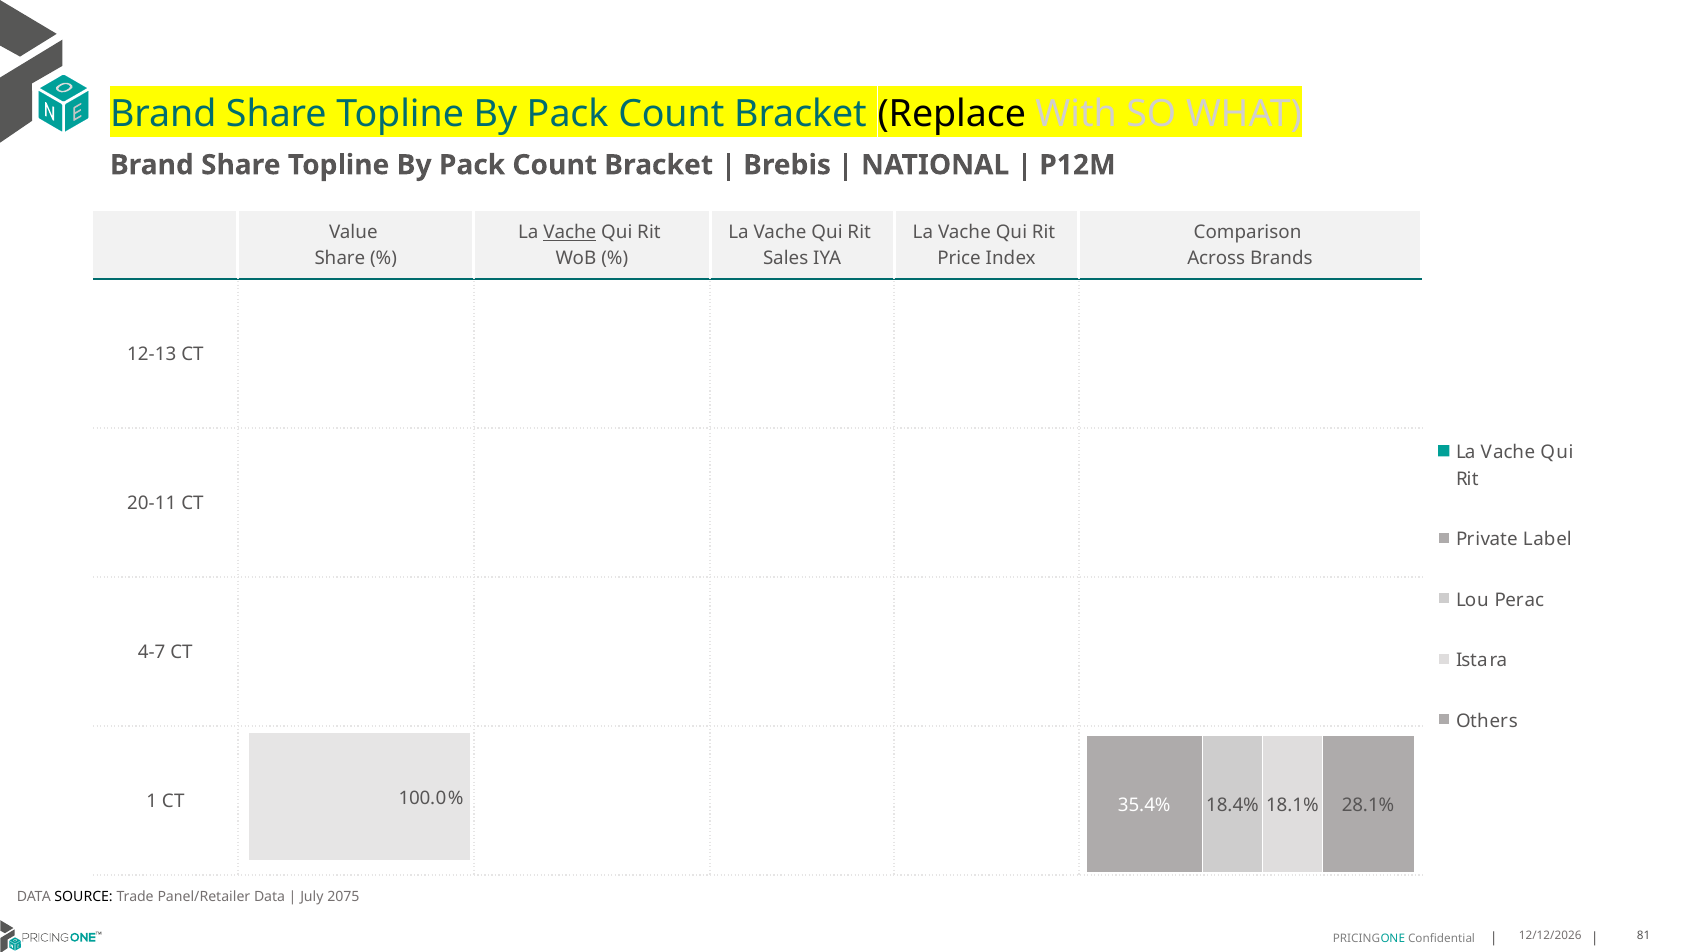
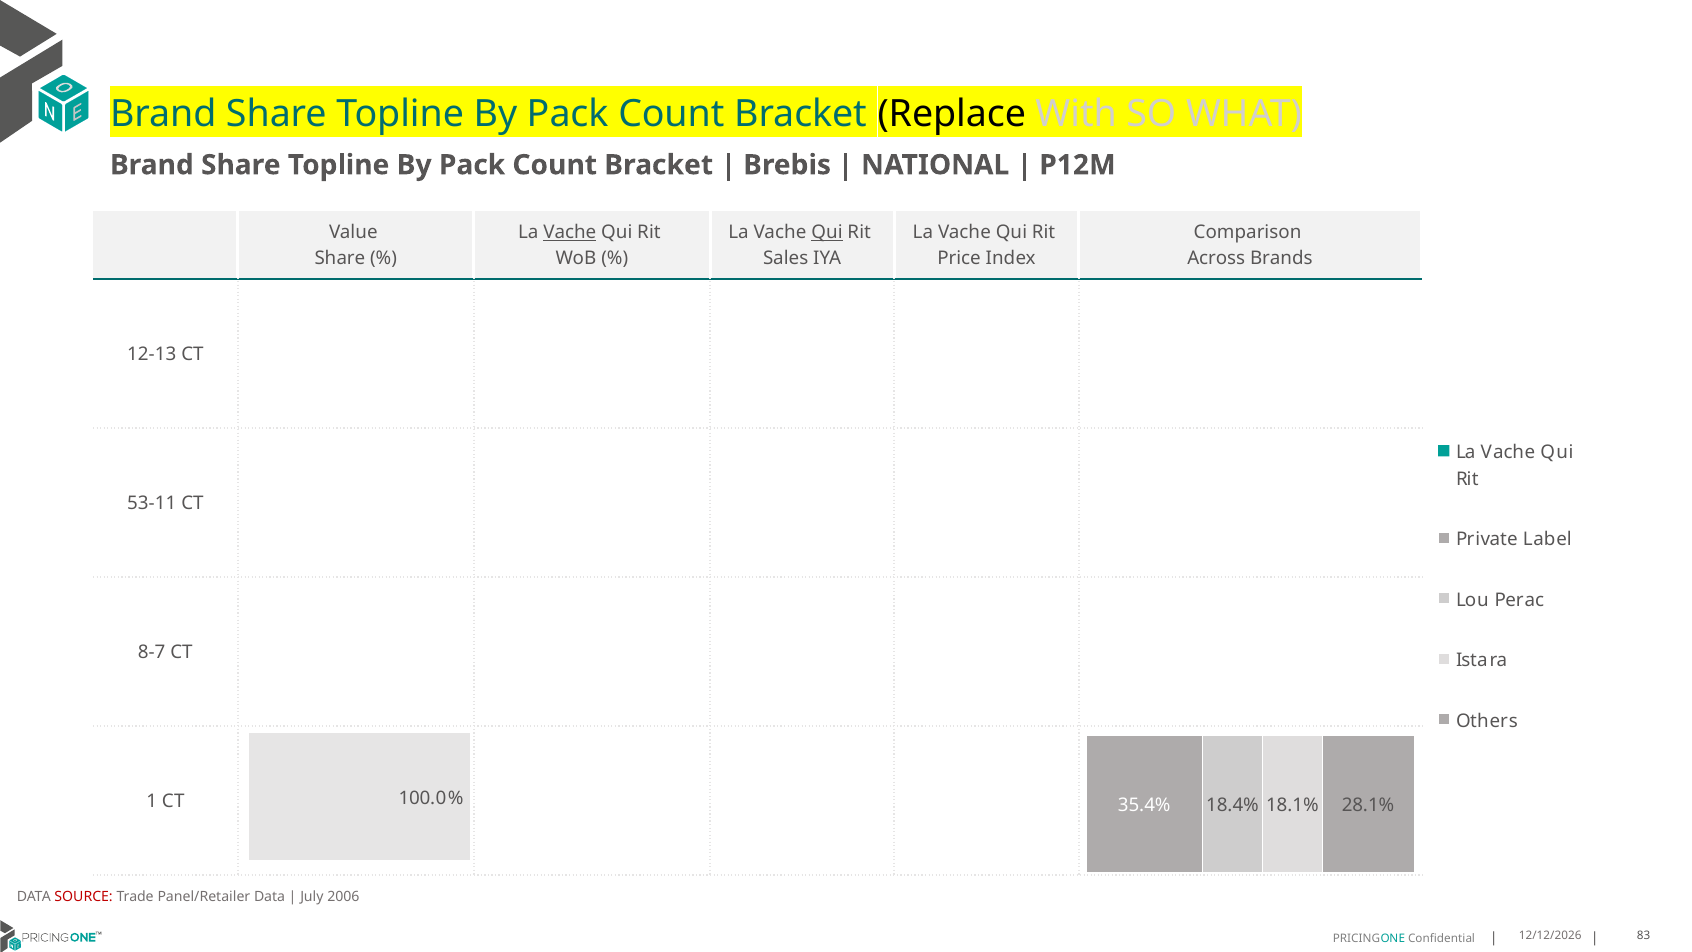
Qui at (827, 232) underline: none -> present
20-11: 20-11 -> 53-11
4-7: 4-7 -> 8-7
SOURCE colour: black -> red
2075: 2075 -> 2006
81: 81 -> 83
